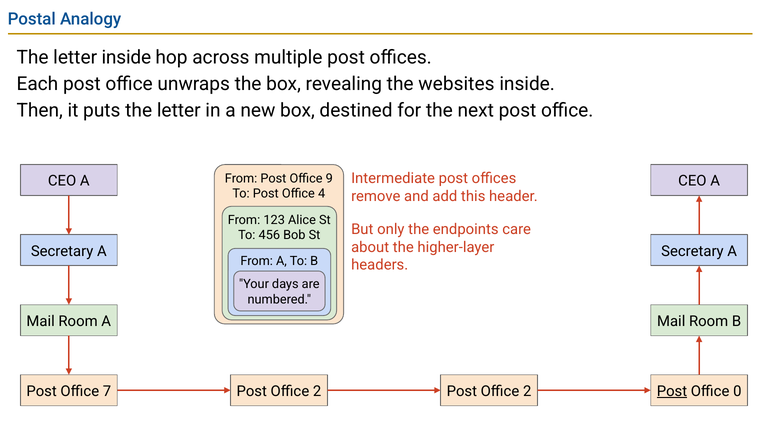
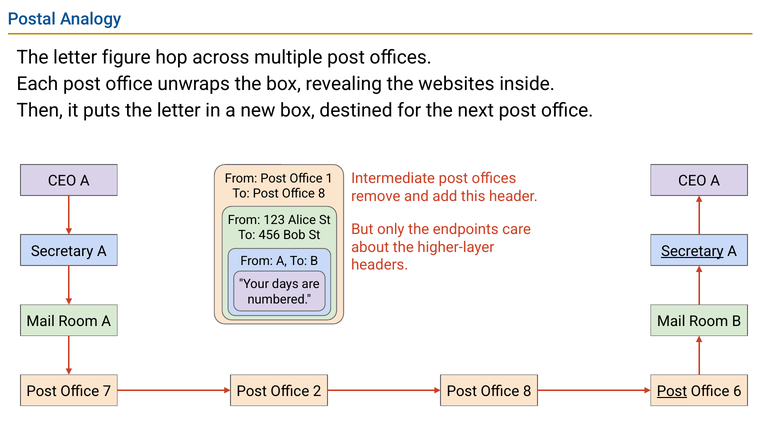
letter inside: inside -> figure
9: 9 -> 1
To Post Office 4: 4 -> 8
Secretary at (692, 251) underline: none -> present
2 at (527, 391): 2 -> 8
0: 0 -> 6
